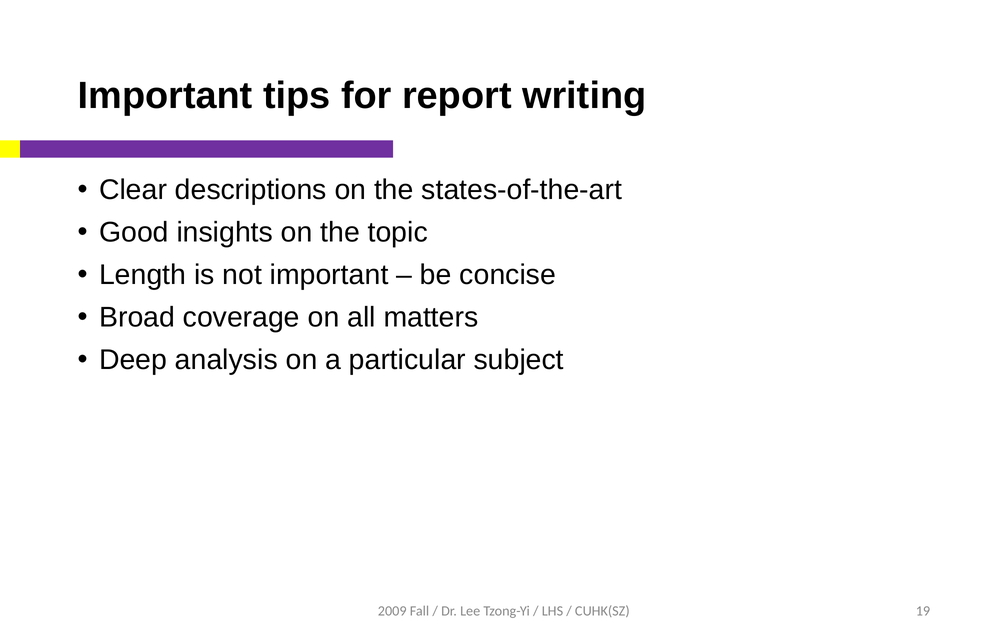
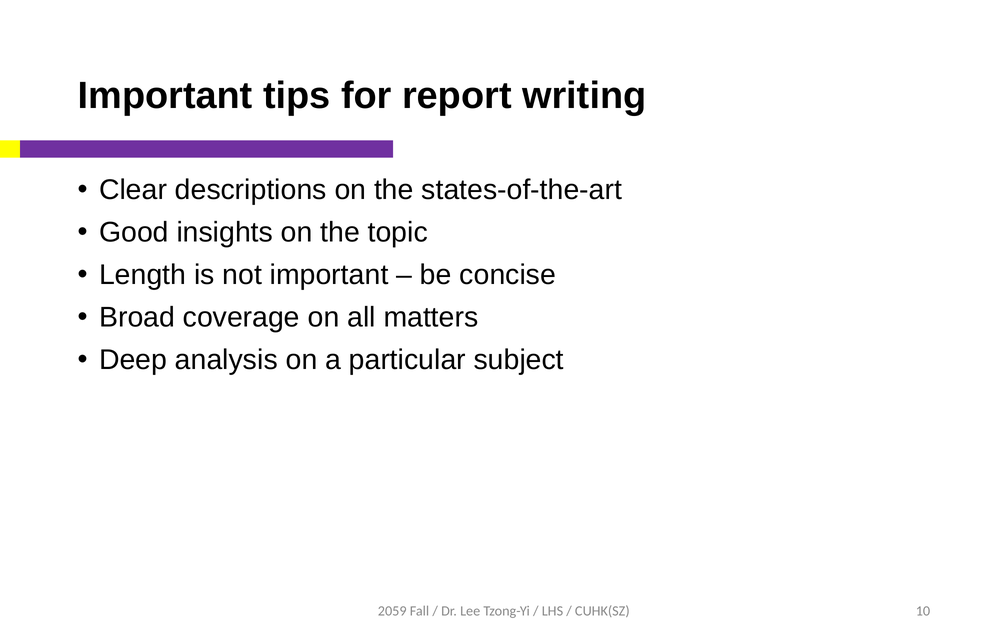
2009: 2009 -> 2059
19: 19 -> 10
